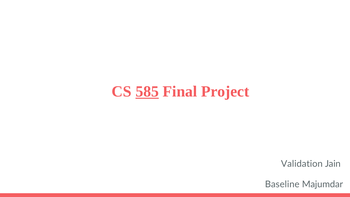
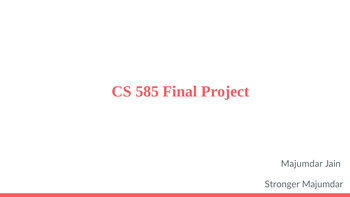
585 underline: present -> none
Validation at (302, 164): Validation -> Majumdar
Baseline: Baseline -> Stronger
